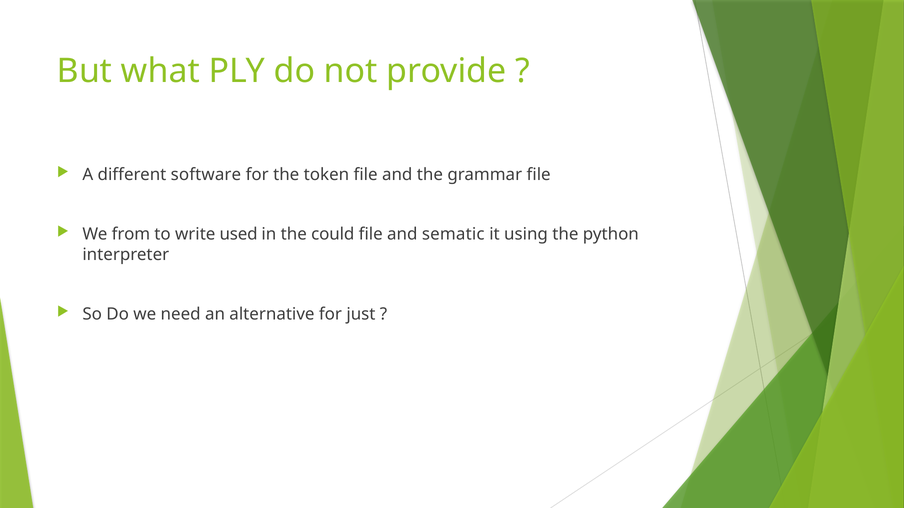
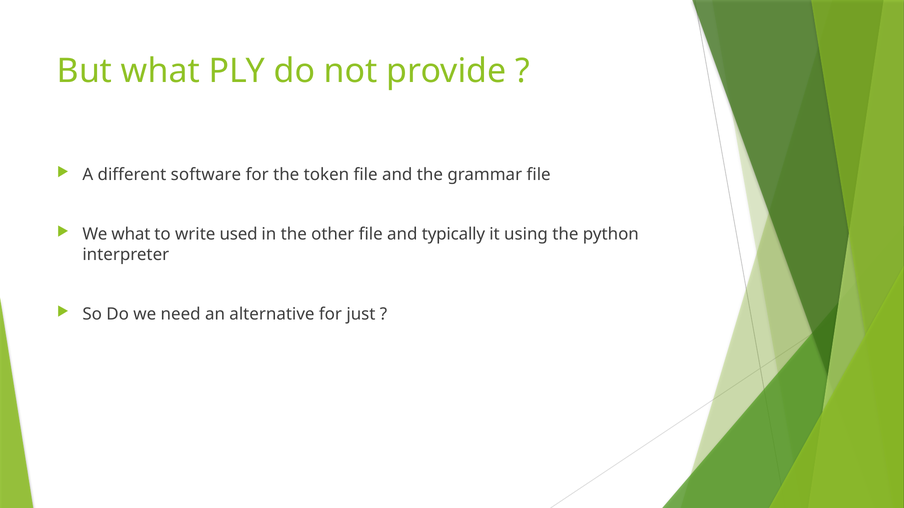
We from: from -> what
could: could -> other
sematic: sematic -> typically
